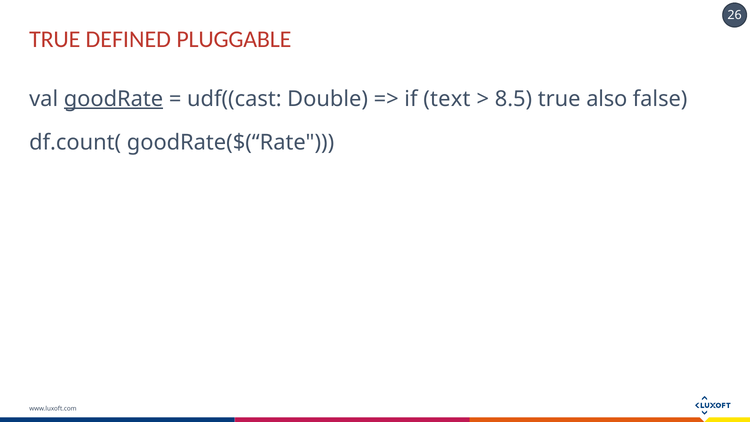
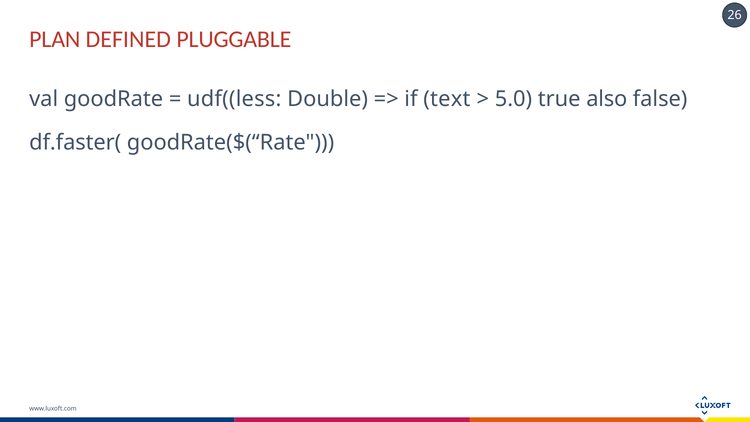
TRUE at (55, 40): TRUE -> PLAN
goodRate underline: present -> none
udf((cast: udf((cast -> udf((less
8.5: 8.5 -> 5.0
df.count(: df.count( -> df.faster(
